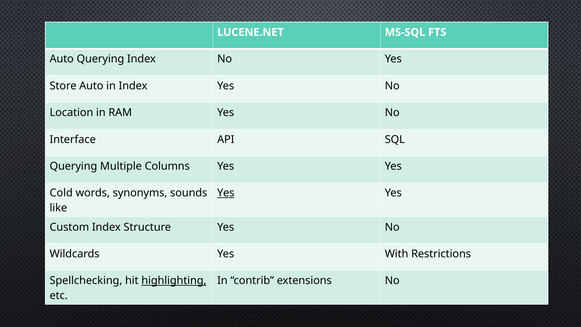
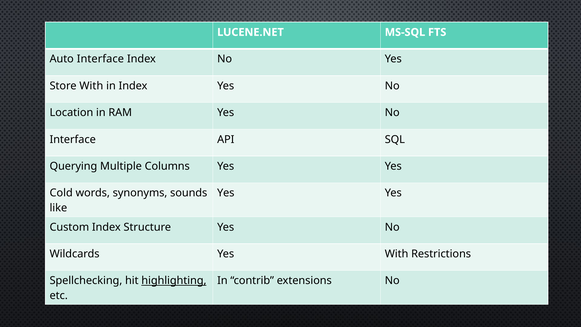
Auto Querying: Querying -> Interface
Store Auto: Auto -> With
Yes at (226, 193) underline: present -> none
